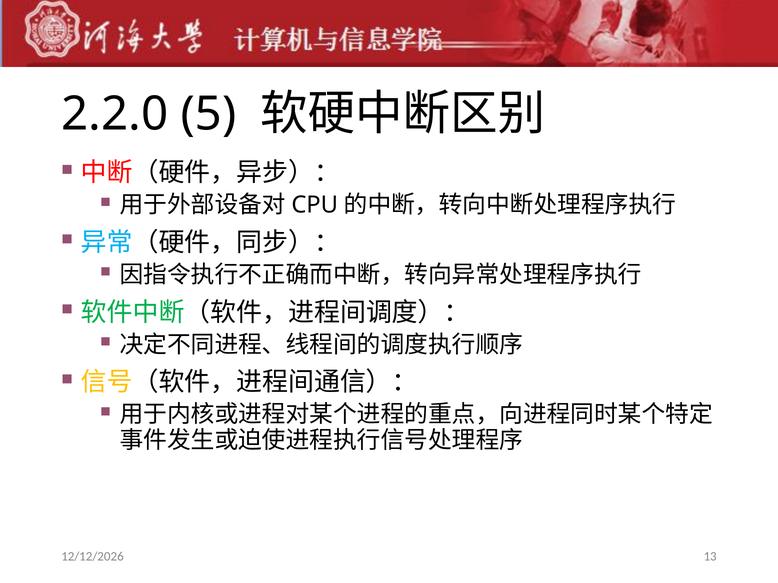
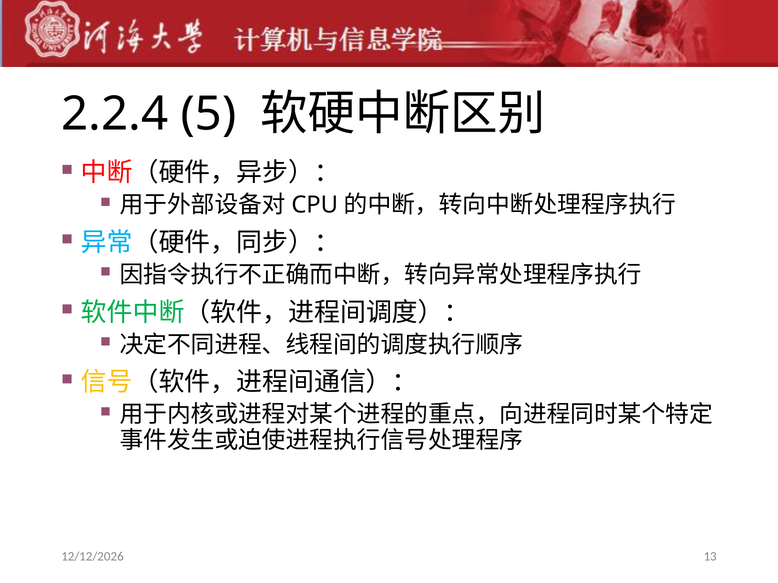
2.2.0: 2.2.0 -> 2.2.4
